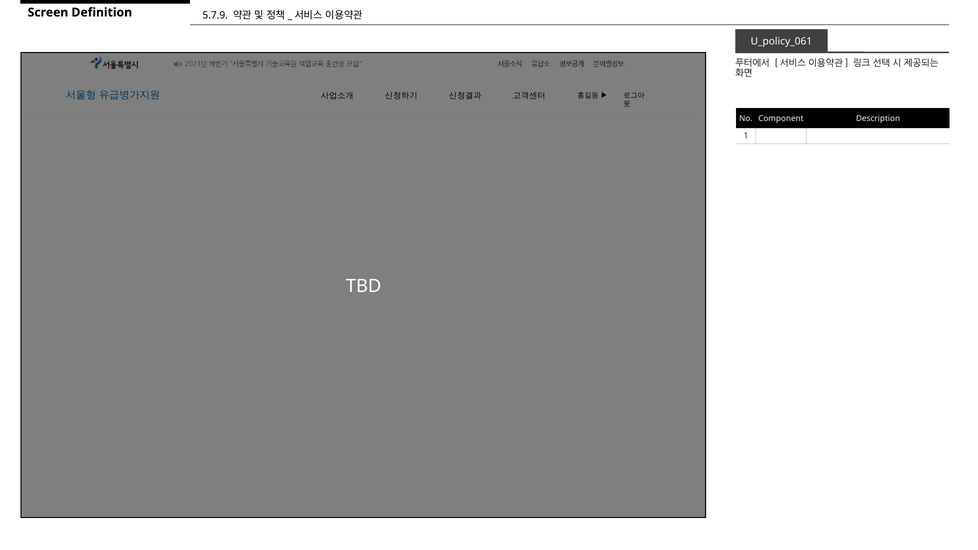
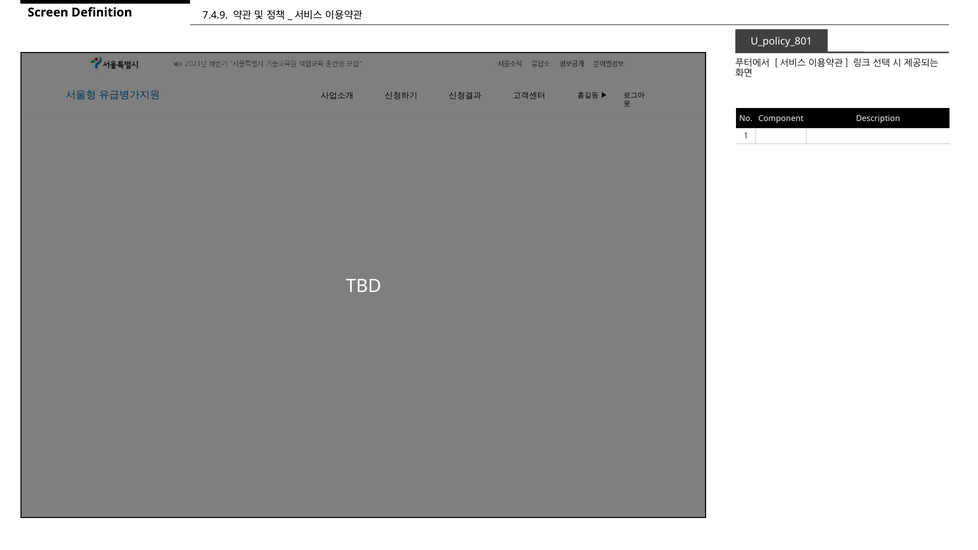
5.7.9: 5.7.9 -> 7.4.9
U_policy_061: U_policy_061 -> U_policy_801
